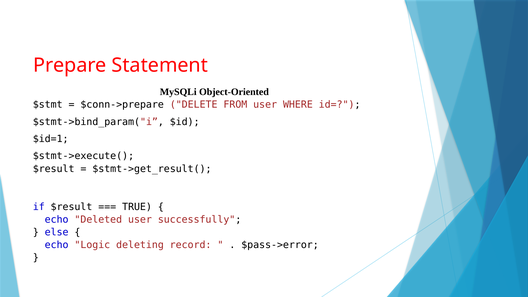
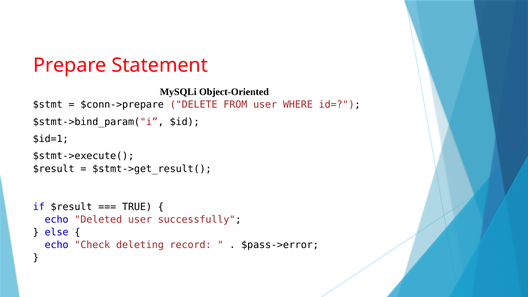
Logic: Logic -> Check
